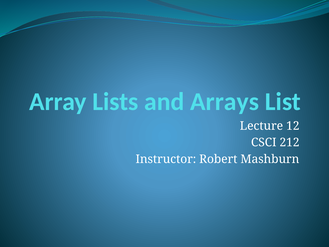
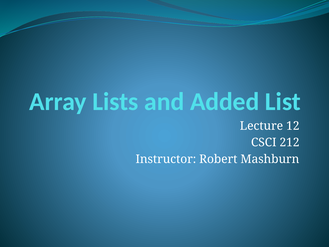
Arrays: Arrays -> Added
